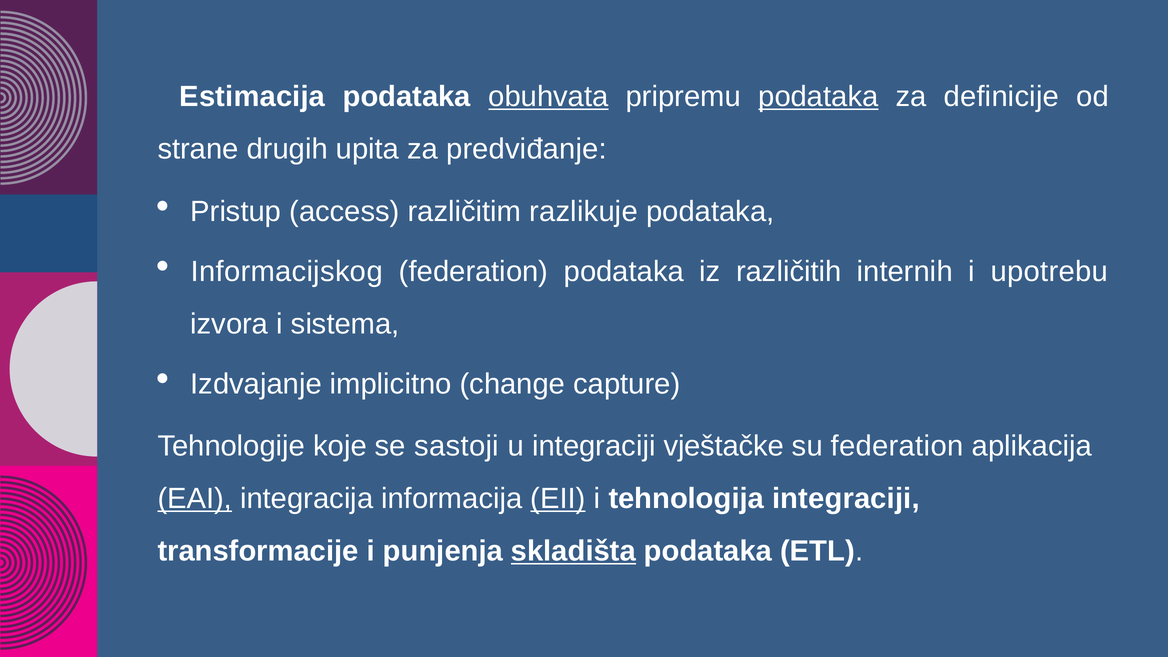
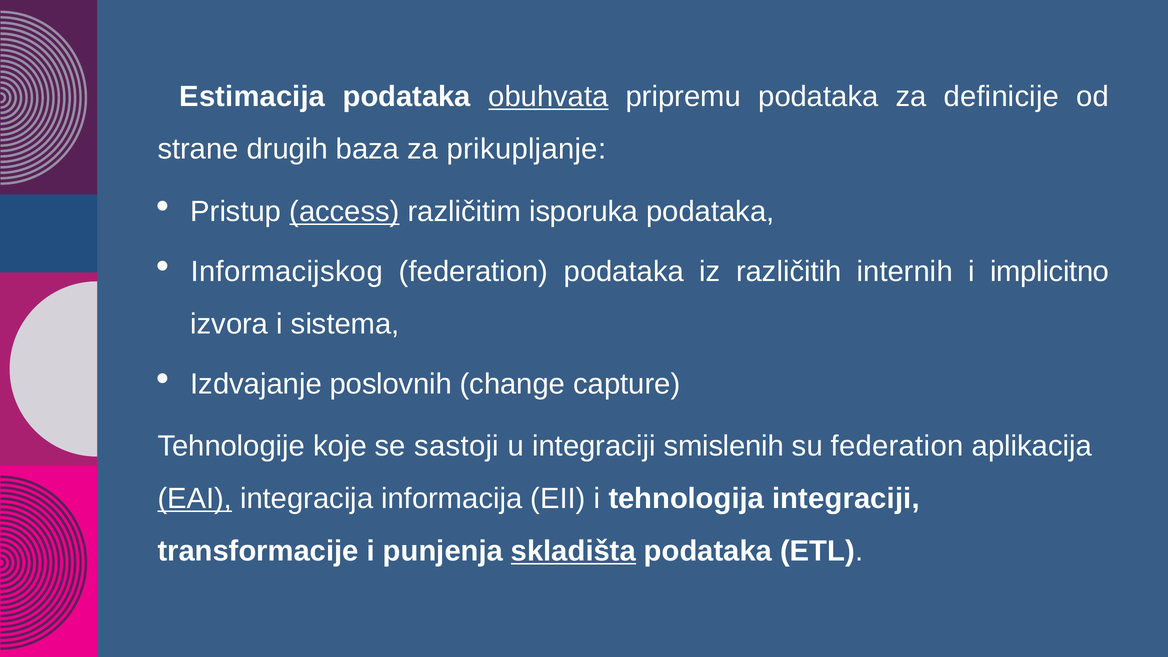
podataka at (818, 97) underline: present -> none
upita: upita -> baza
predviđanje: predviđanje -> prikupljanje
access underline: none -> present
razlikuje: razlikuje -> isporuka
upotrebu: upotrebu -> implicitno
implicitno: implicitno -> poslovnih
vještačke: vještačke -> smislenih
EII underline: present -> none
